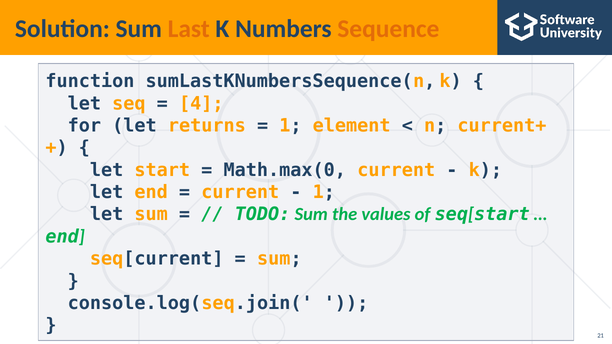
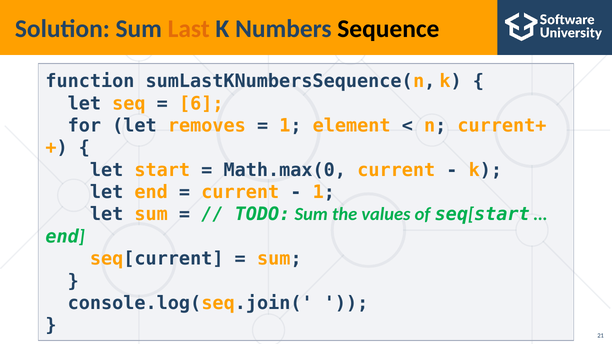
Sequence colour: orange -> black
4: 4 -> 6
returns: returns -> removes
